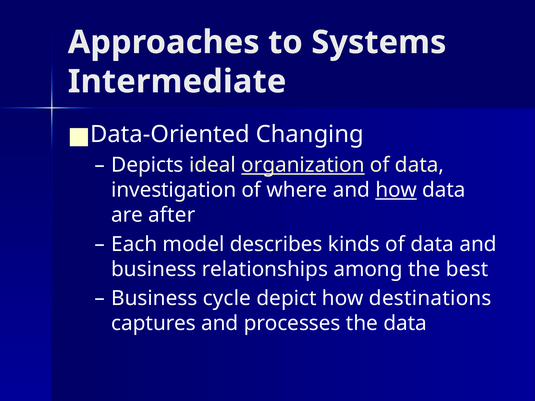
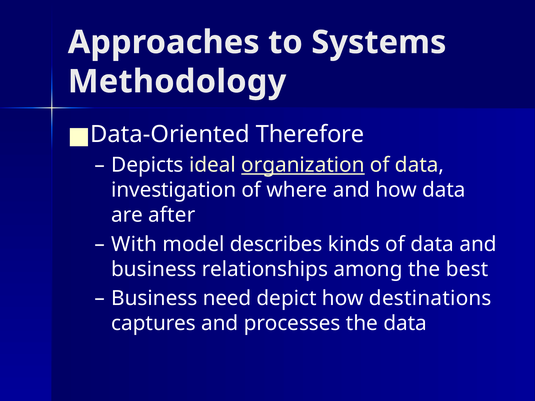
Intermediate: Intermediate -> Methodology
Changing: Changing -> Therefore
how at (396, 190) underline: present -> none
Each: Each -> With
cycle: cycle -> need
